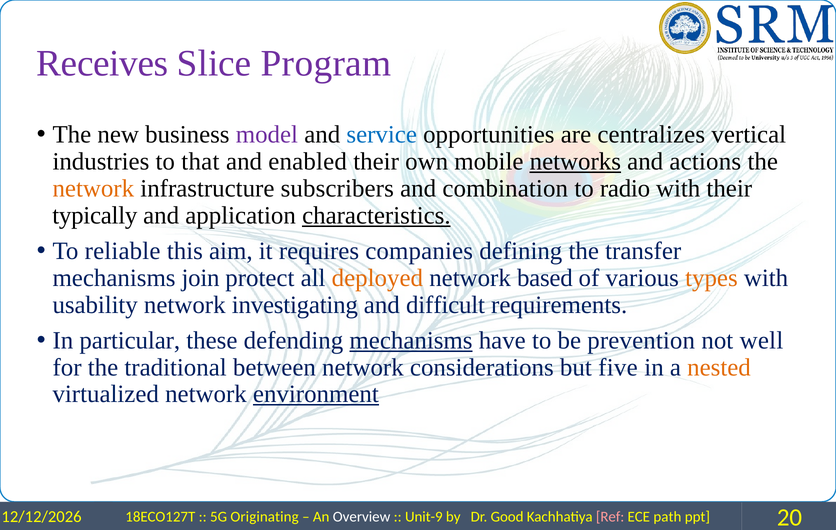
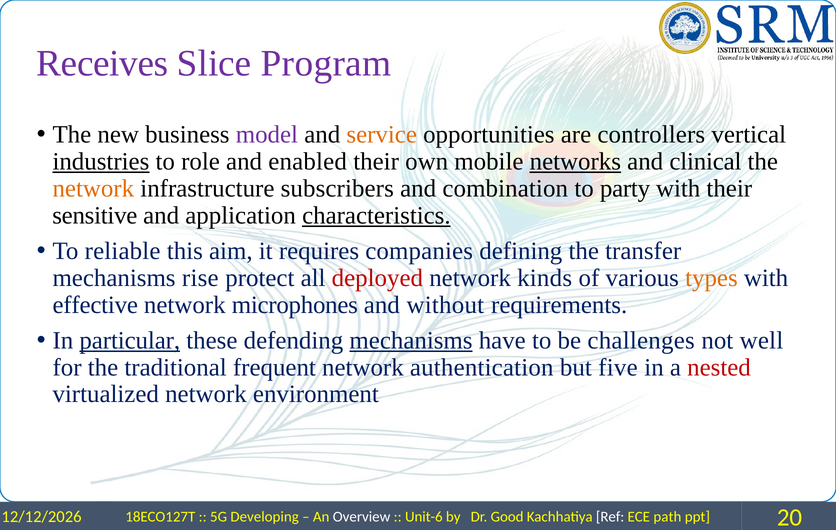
service colour: blue -> orange
centralizes: centralizes -> controllers
industries underline: none -> present
that: that -> role
actions: actions -> clinical
radio: radio -> party
typically: typically -> sensitive
join: join -> rise
deployed colour: orange -> red
based: based -> kinds
usability: usability -> effective
investigating: investigating -> microphones
difficult: difficult -> without
particular underline: none -> present
prevention: prevention -> challenges
between: between -> frequent
considerations: considerations -> authentication
nested colour: orange -> red
environment underline: present -> none
Originating: Originating -> Developing
Unit-9: Unit-9 -> Unit-6
Ref colour: pink -> white
